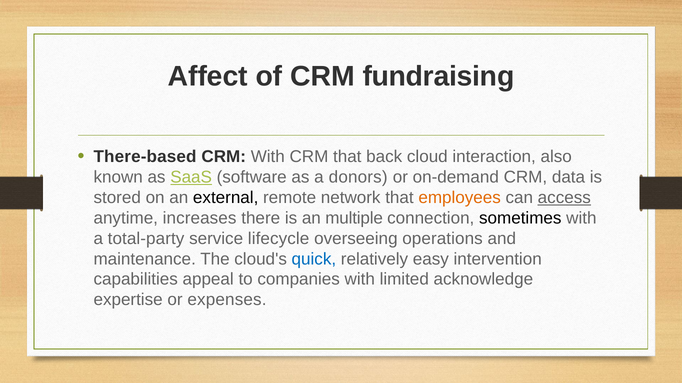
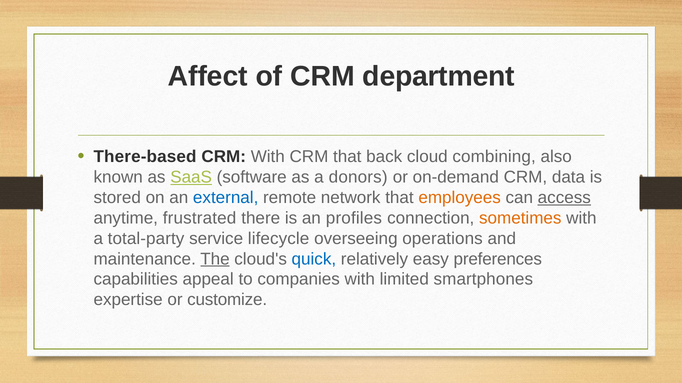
fundraising: fundraising -> department
interaction: interaction -> combining
external colour: black -> blue
increases: increases -> frustrated
multiple: multiple -> profiles
sometimes colour: black -> orange
The underline: none -> present
intervention: intervention -> preferences
acknowledge: acknowledge -> smartphones
expenses: expenses -> customize
